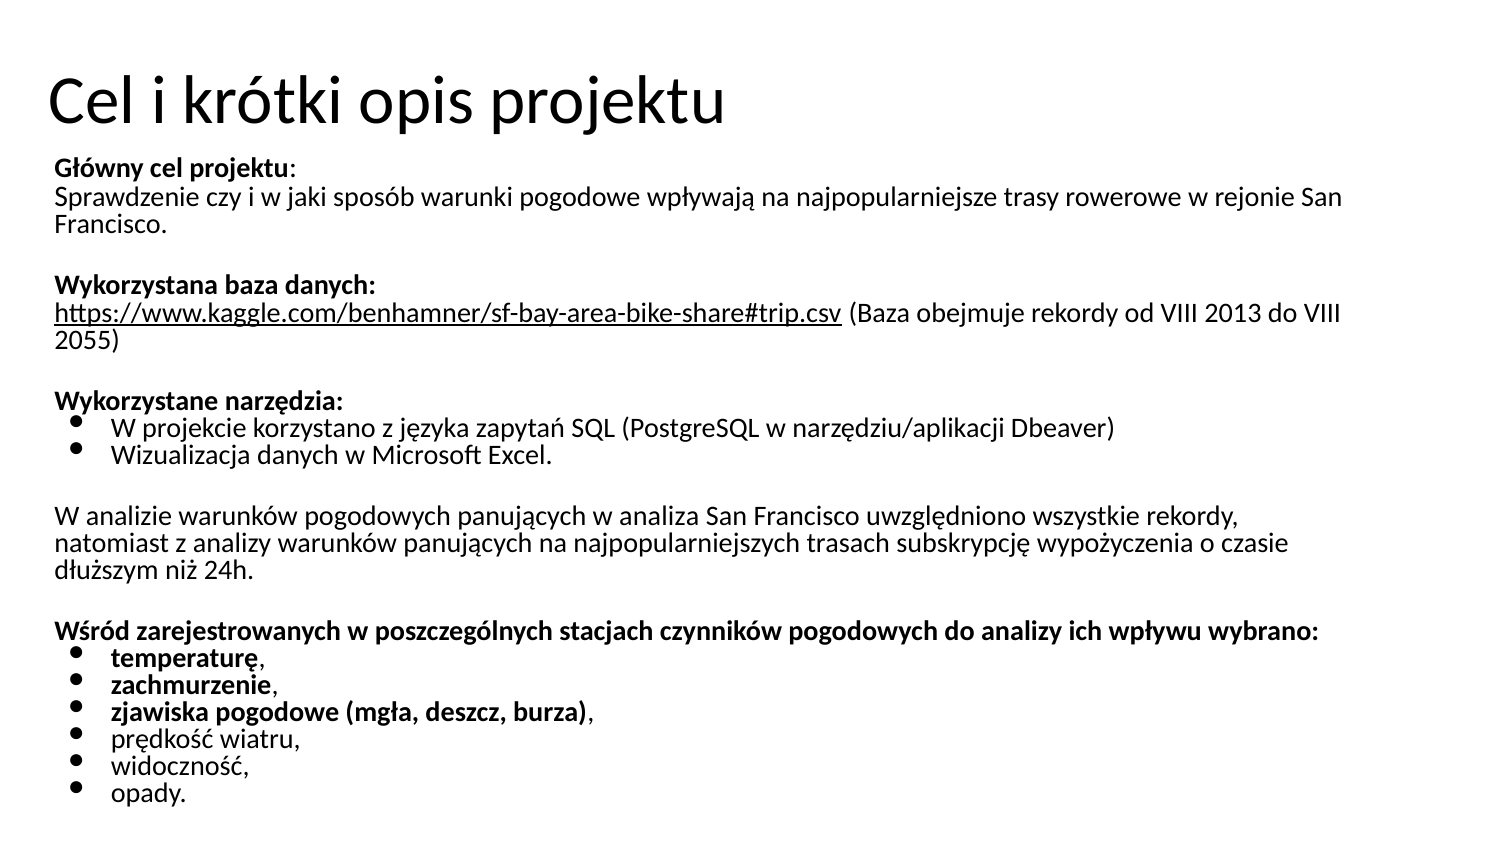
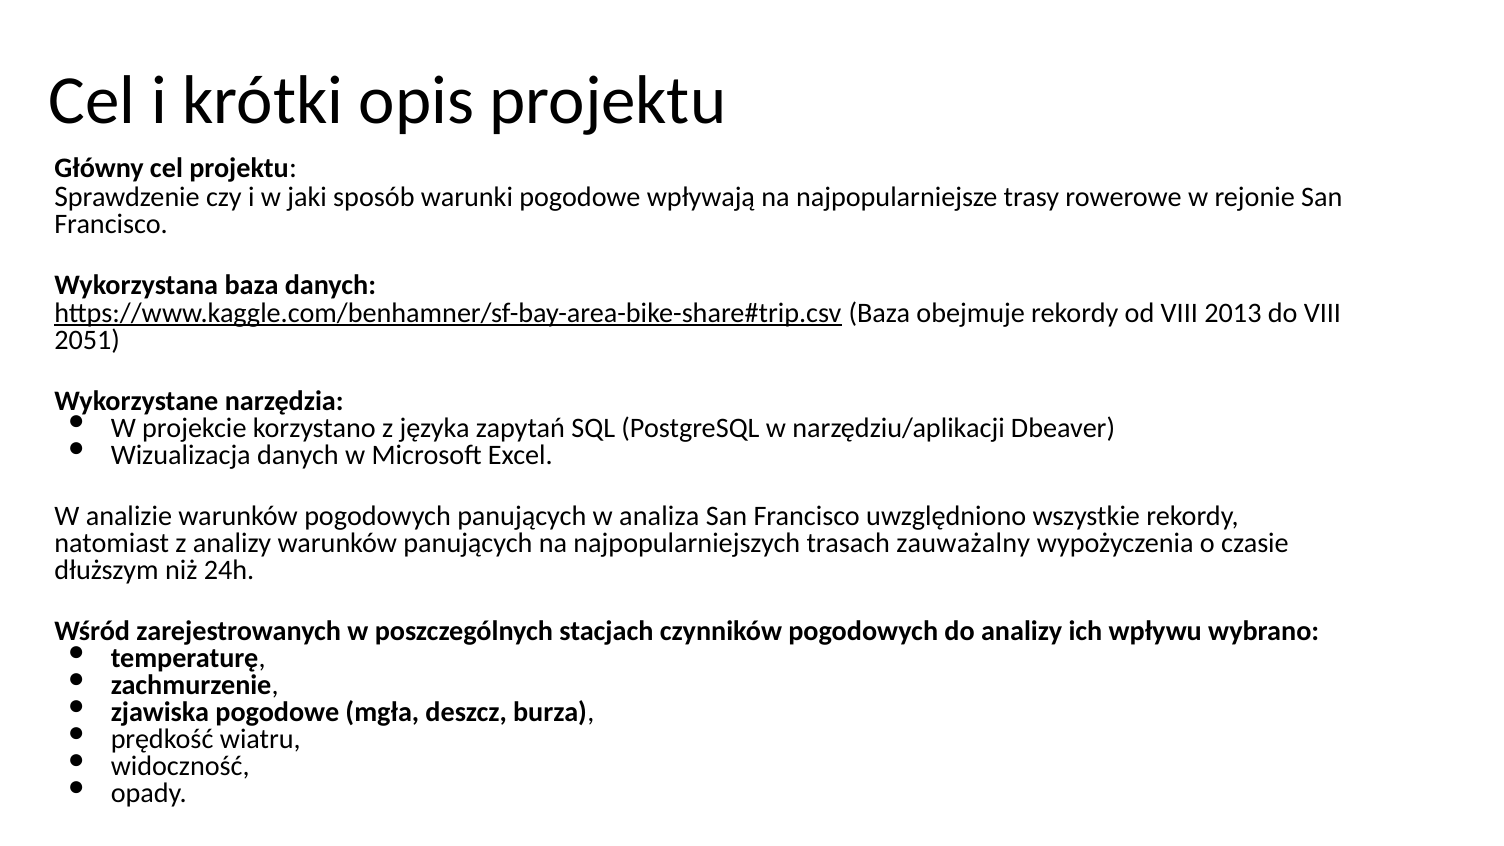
2055: 2055 -> 2051
subskrypcję: subskrypcję -> zauważalny
